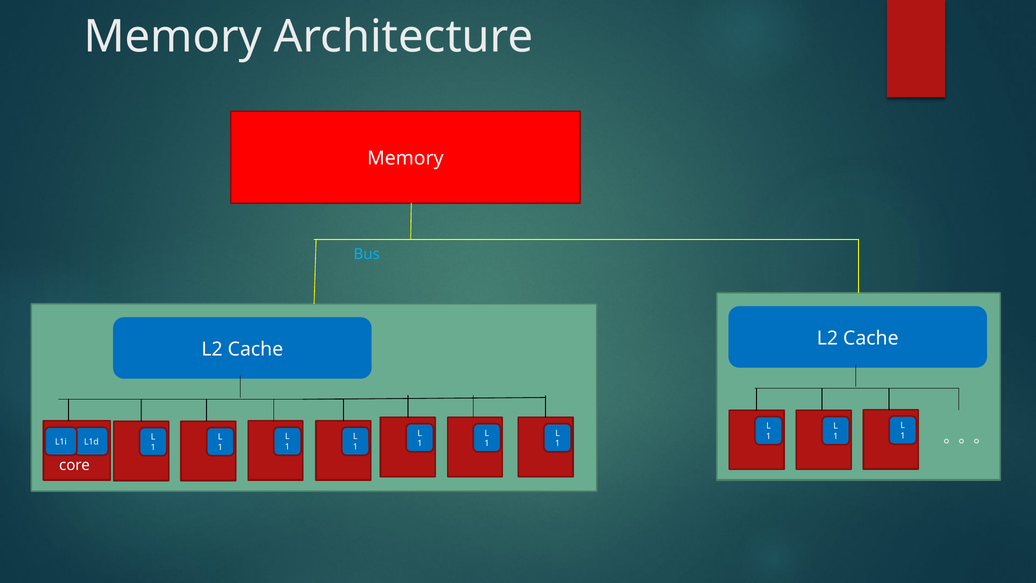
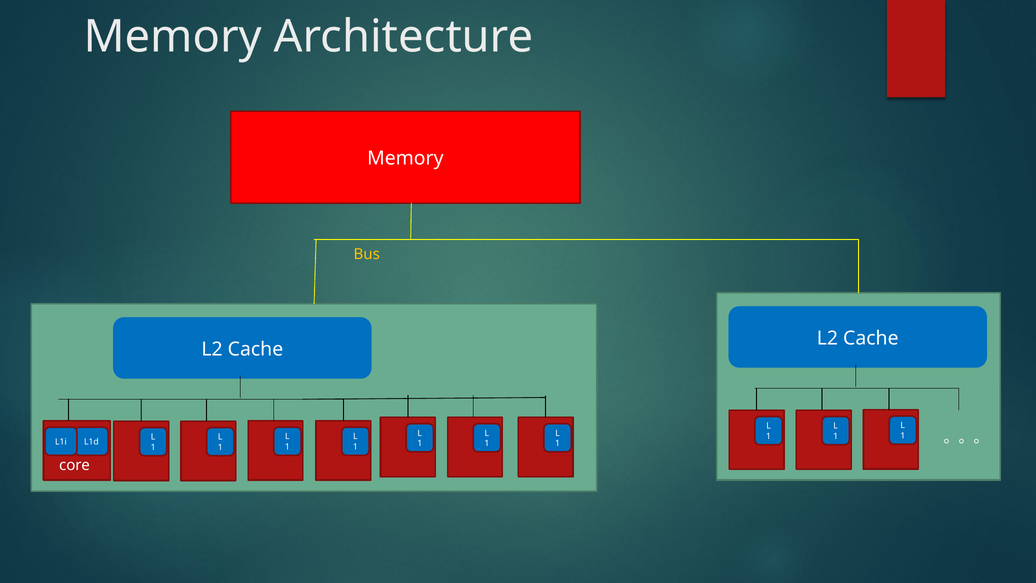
Bus colour: light blue -> yellow
